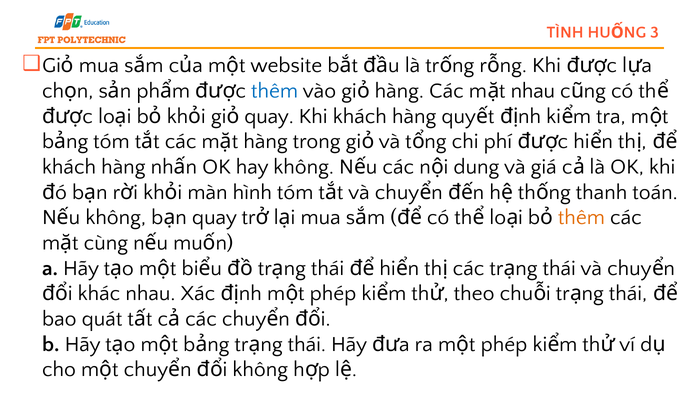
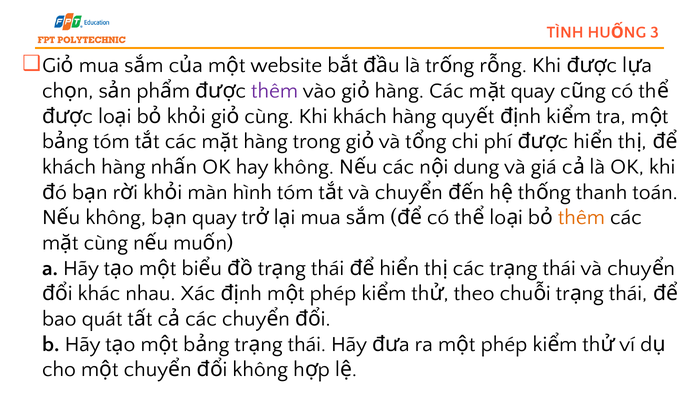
thêm at (275, 91) colour: blue -> purple
nhau at (533, 91): nhau -> quay
quay at (269, 116): quay -> cùng
